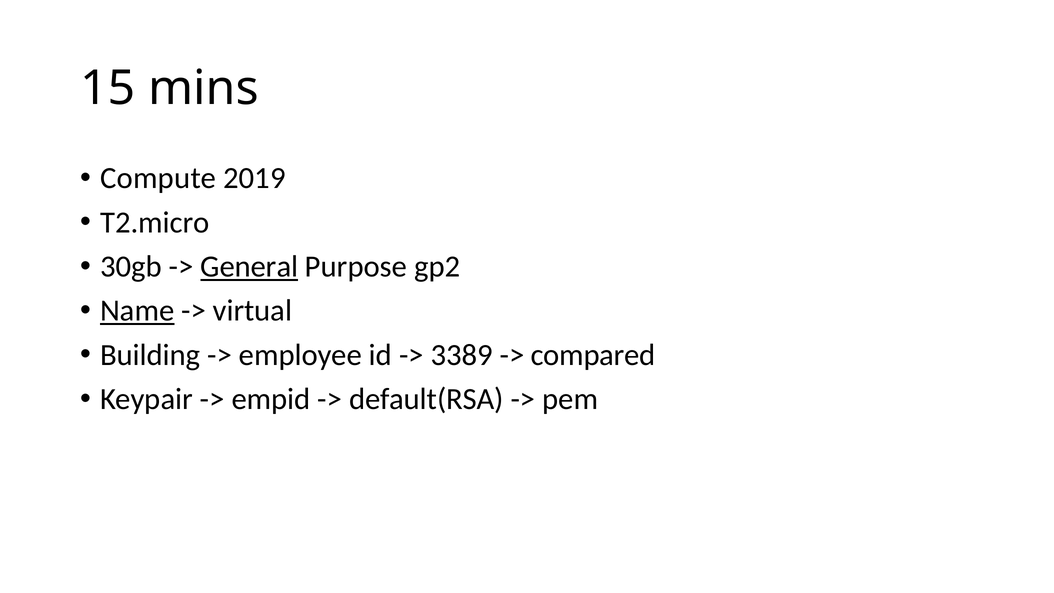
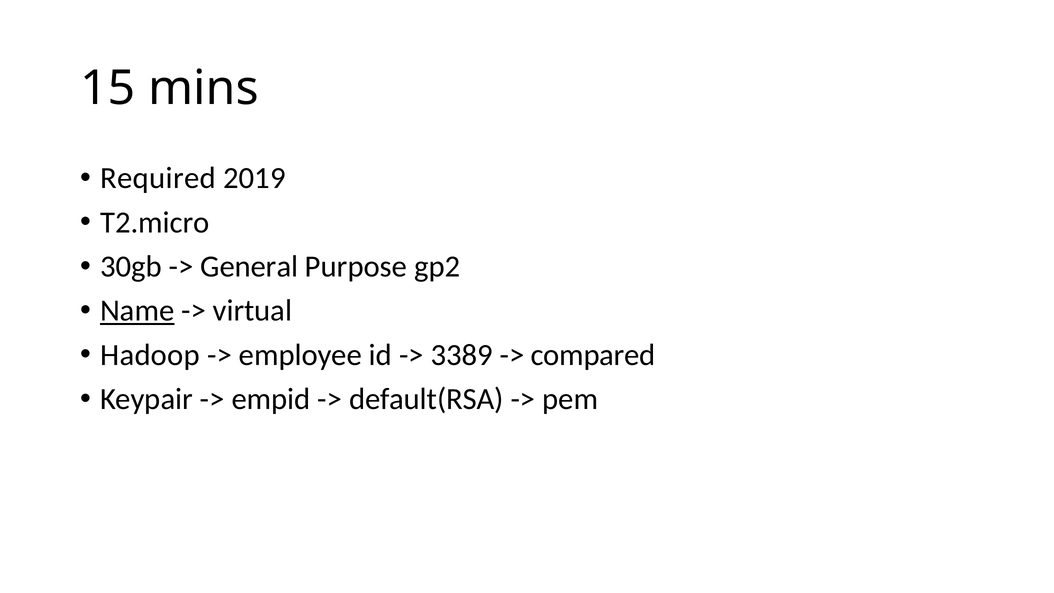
Compute: Compute -> Required
General underline: present -> none
Building: Building -> Hadoop
